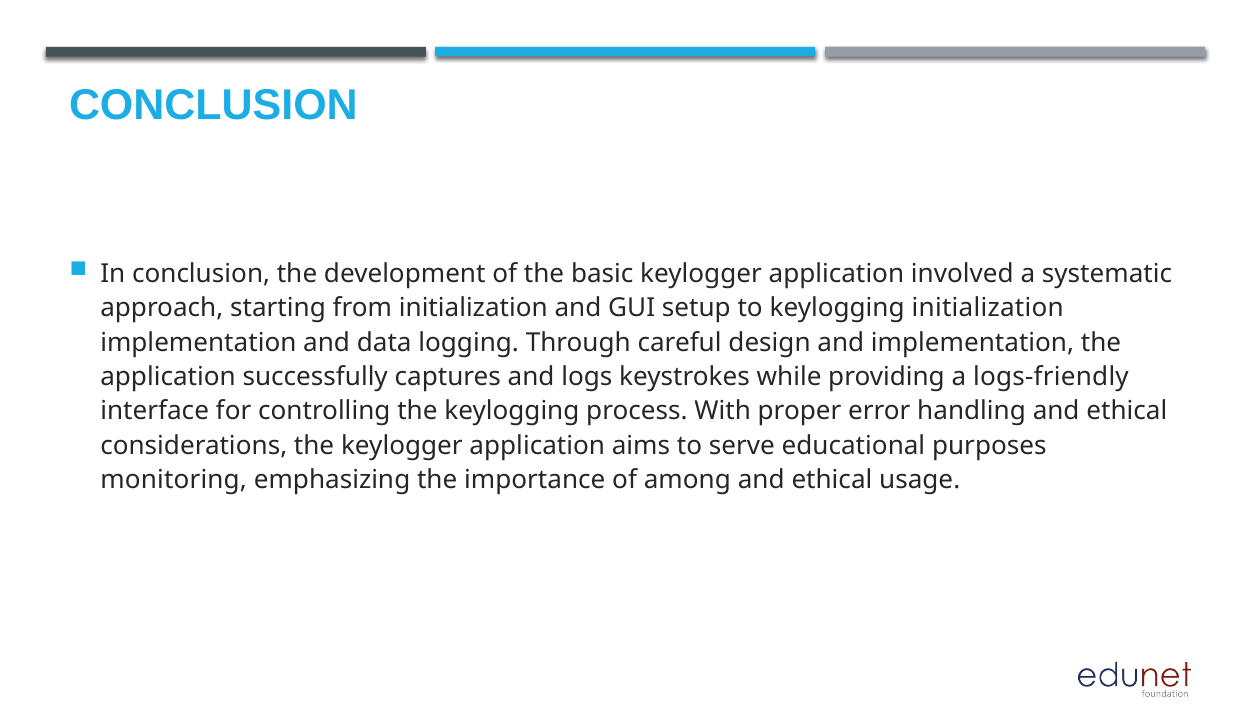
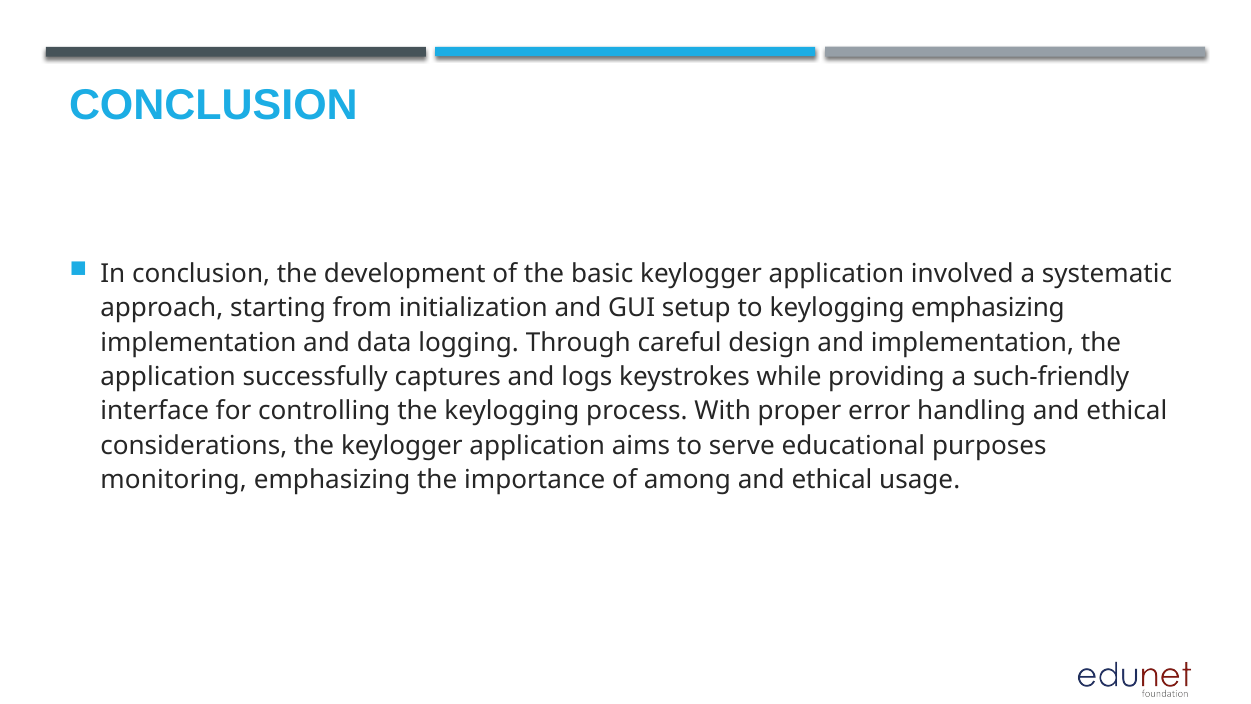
keylogging initialization: initialization -> emphasizing
logs-friendly: logs-friendly -> such-friendly
